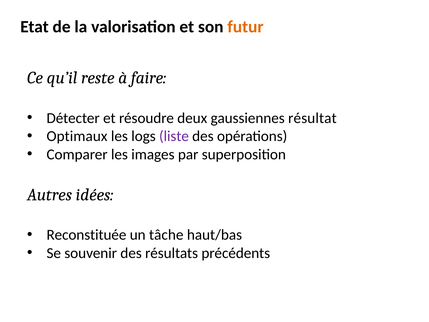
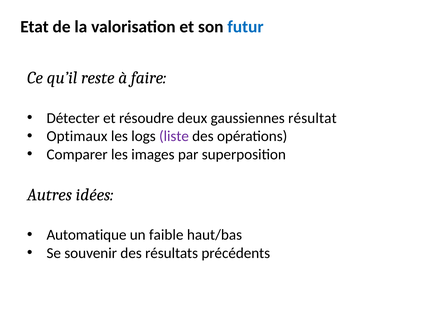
futur colour: orange -> blue
Reconstituée: Reconstituée -> Automatique
tâche: tâche -> faible
